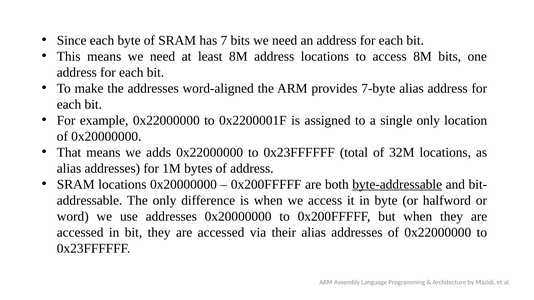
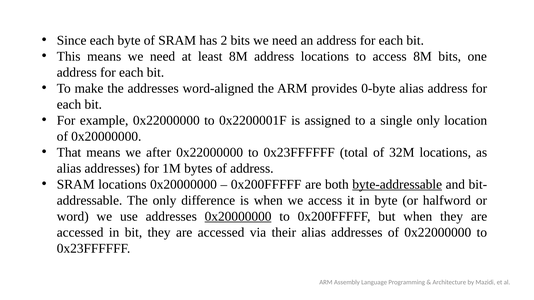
7: 7 -> 2
7-byte: 7-byte -> 0-byte
adds: adds -> after
0x20000000 at (238, 217) underline: none -> present
